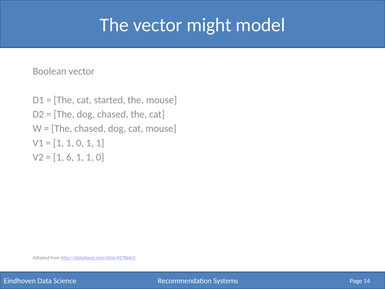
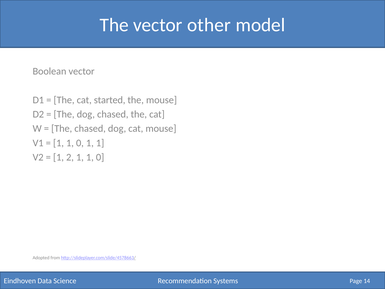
might: might -> other
6: 6 -> 2
